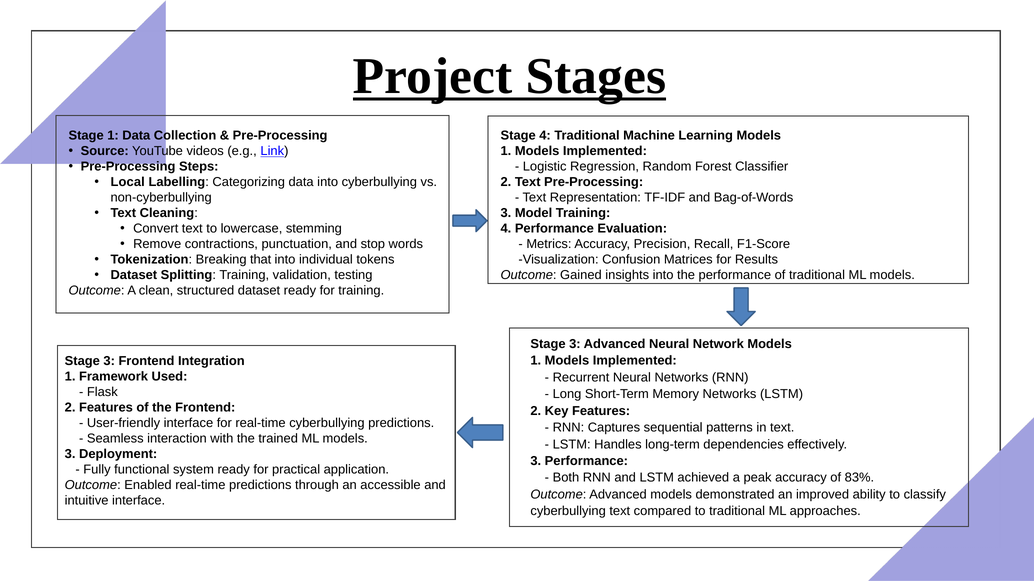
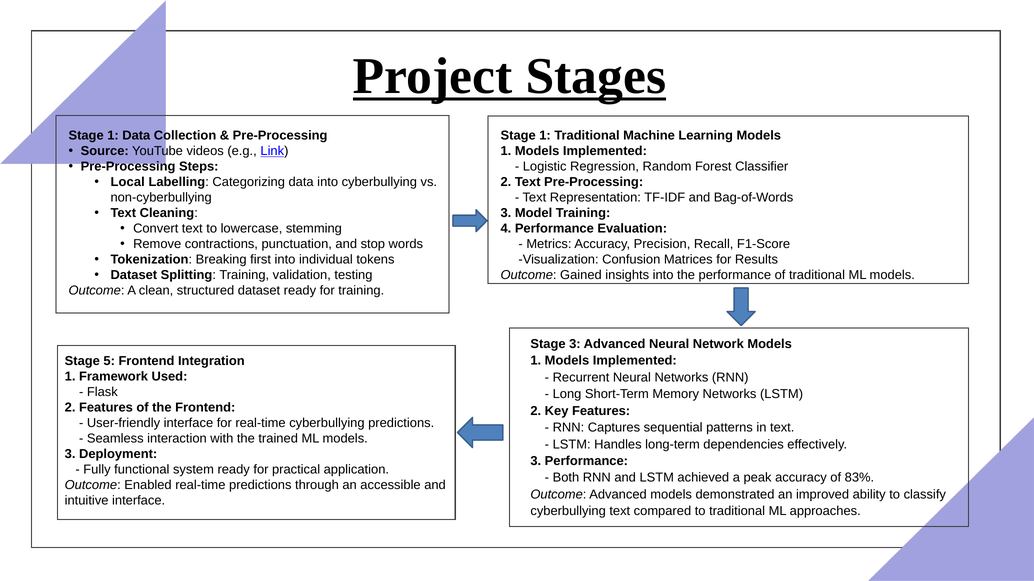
4 at (545, 136): 4 -> 1
that: that -> first
3 at (109, 361): 3 -> 5
